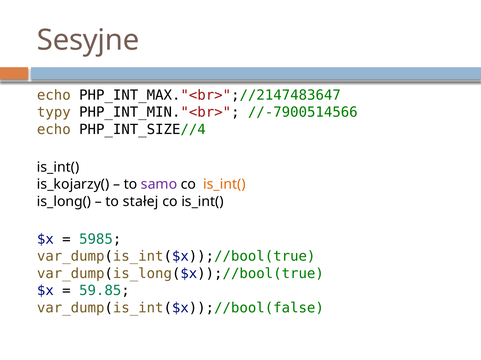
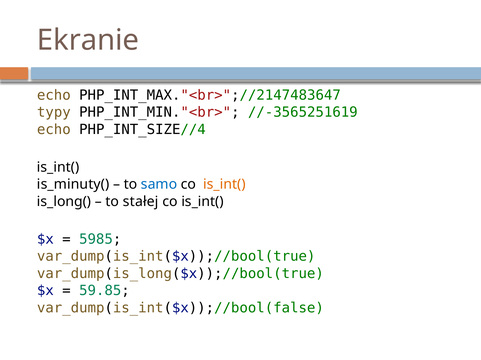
Sesyjne: Sesyjne -> Ekranie
//-7900514566: //-7900514566 -> //-3565251619
is_kojarzy(: is_kojarzy( -> is_minuty(
samo colour: purple -> blue
